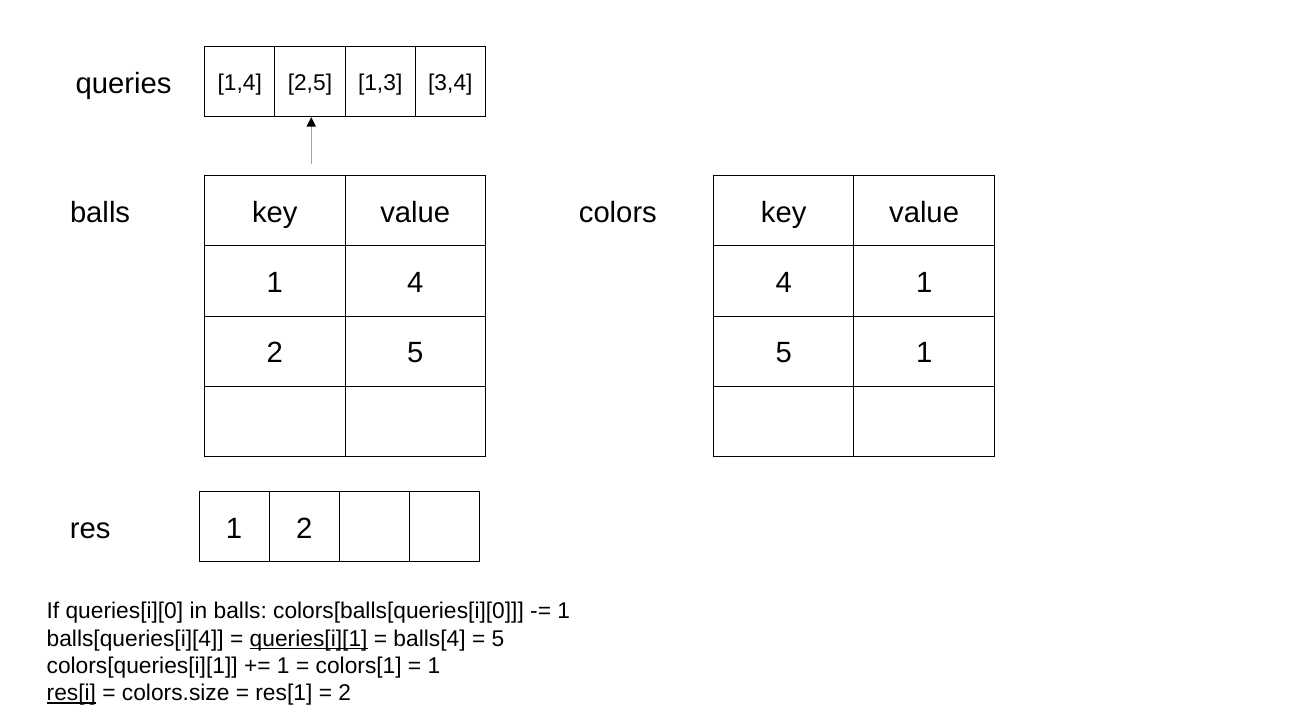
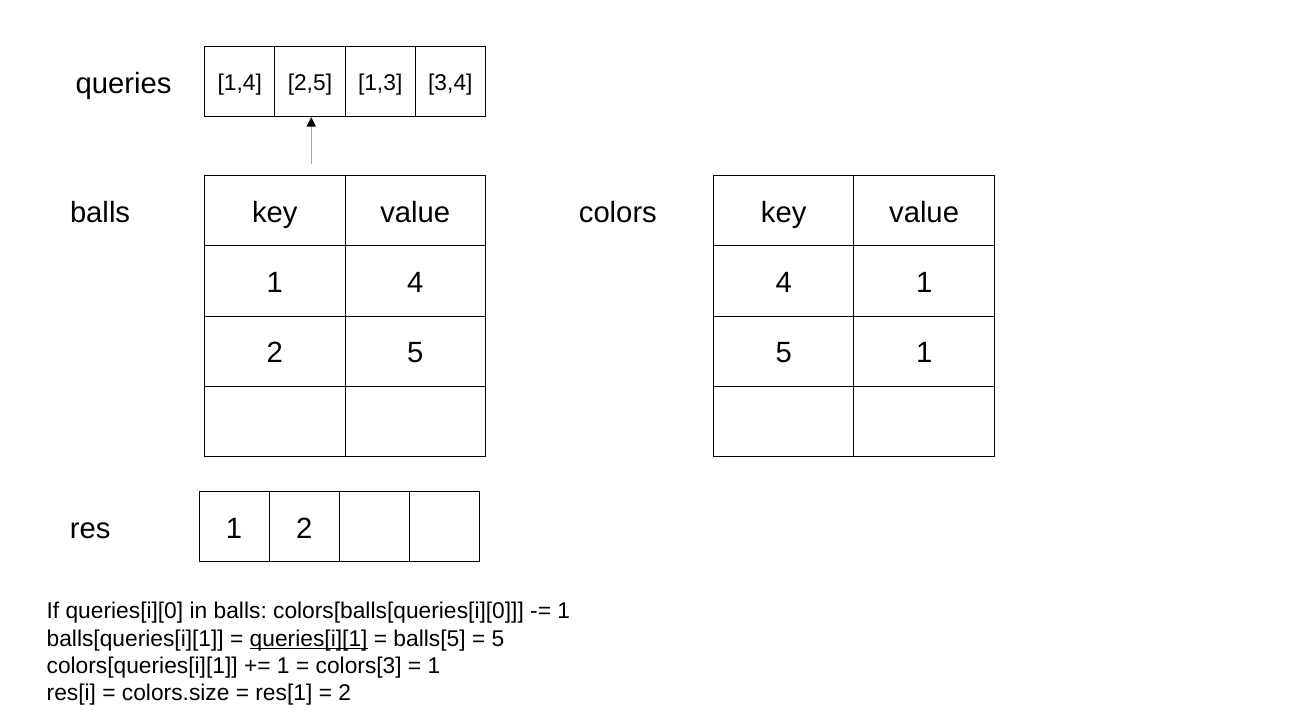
balls[queries[i][4: balls[queries[i][4 -> balls[queries[i][1
balls[4: balls[4 -> balls[5
colors[1: colors[1 -> colors[3
res[i underline: present -> none
